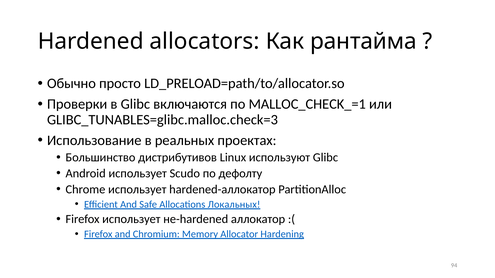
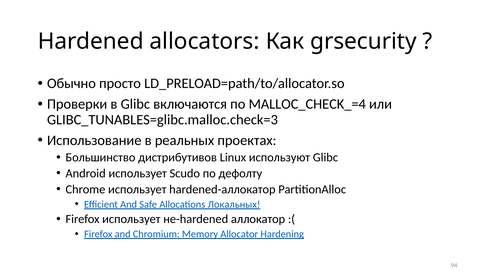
рантайма: рантайма -> grsecurity
MALLOC_CHECK_=1: MALLOC_CHECK_=1 -> MALLOC_CHECK_=4
